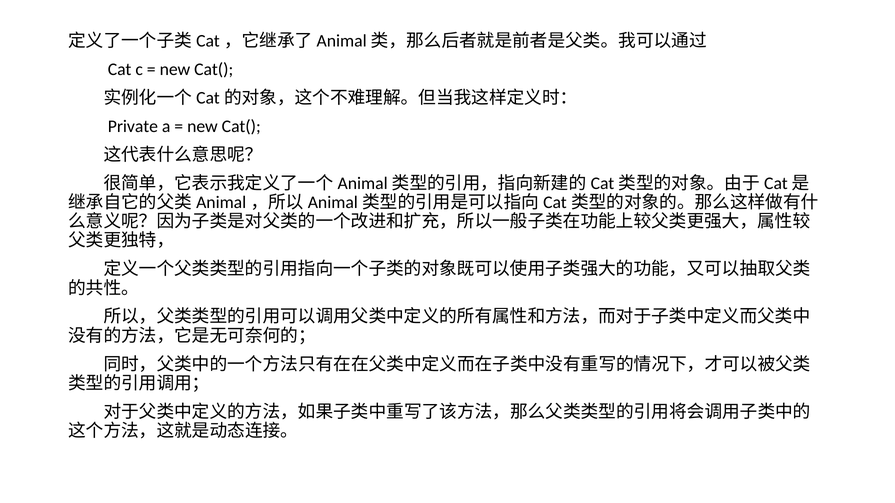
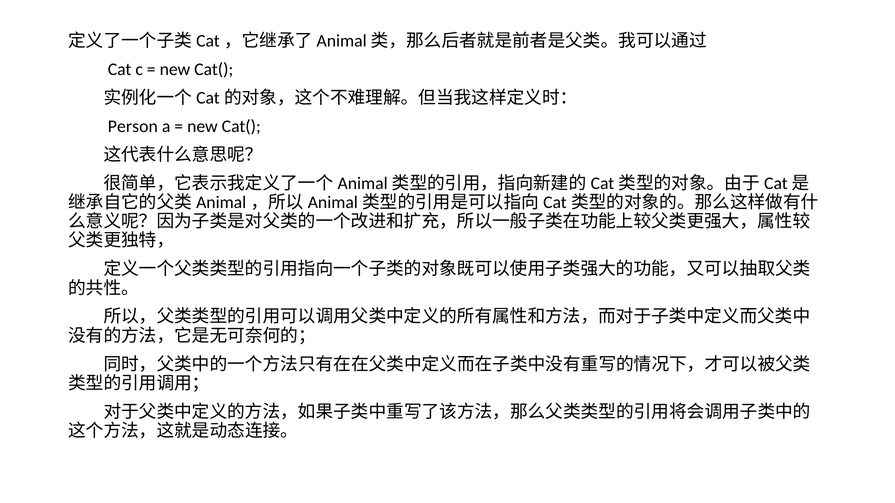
Private: Private -> Person
